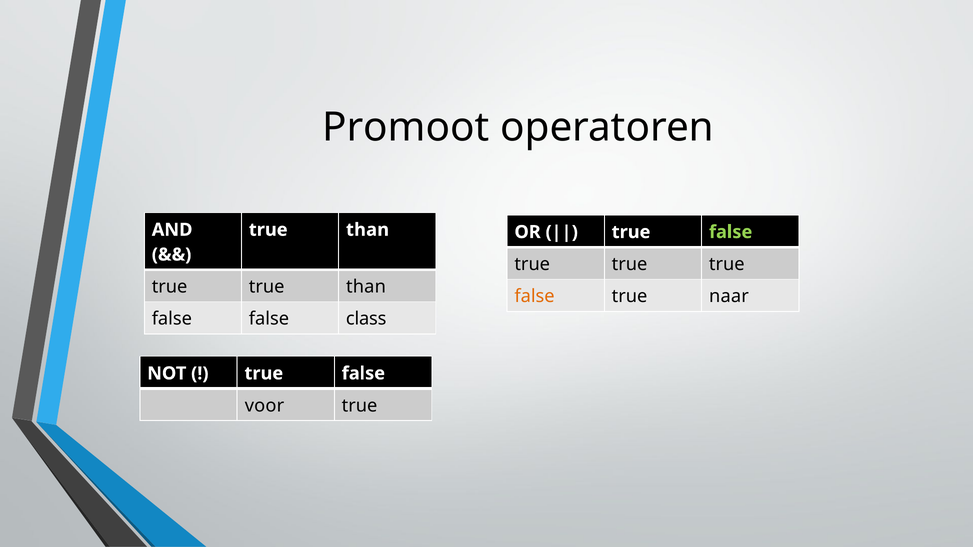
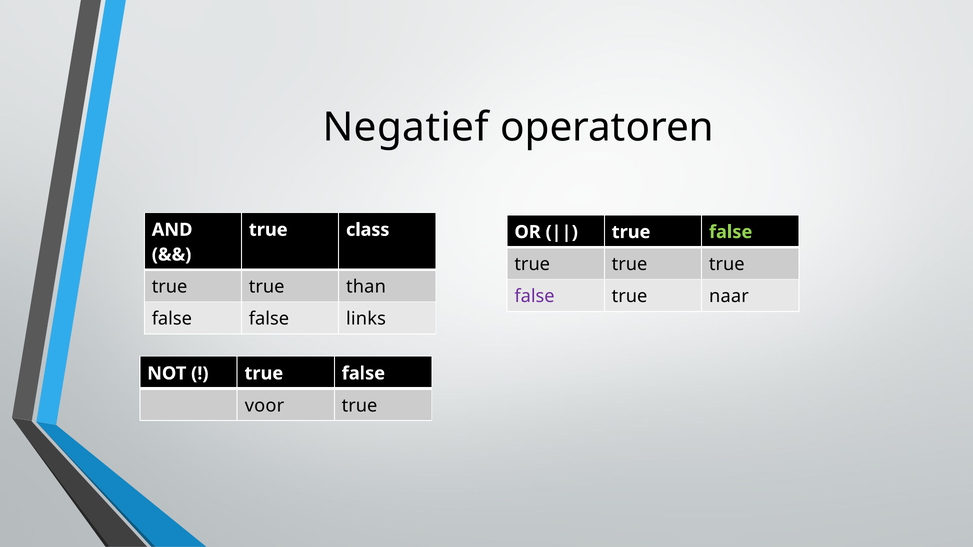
Promoot: Promoot -> Negatief
than at (368, 230): than -> class
false at (535, 297) colour: orange -> purple
class: class -> links
